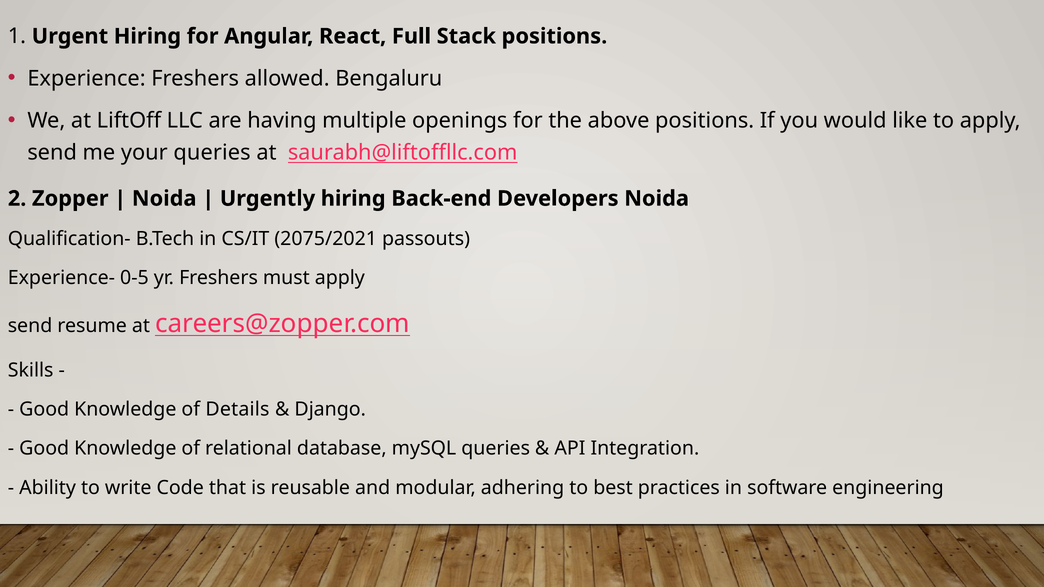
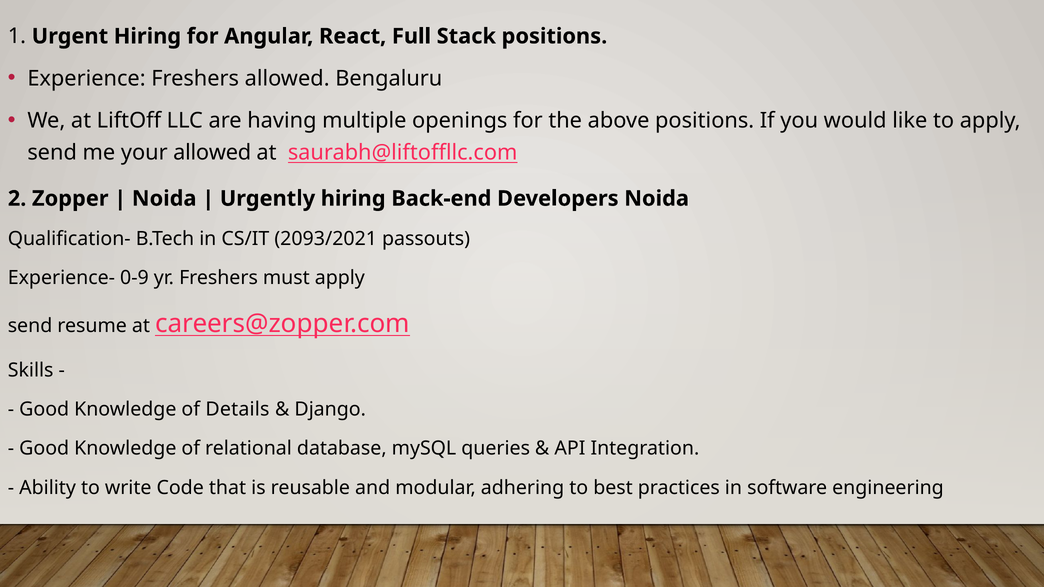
your queries: queries -> allowed
2075/2021: 2075/2021 -> 2093/2021
0-5: 0-5 -> 0-9
